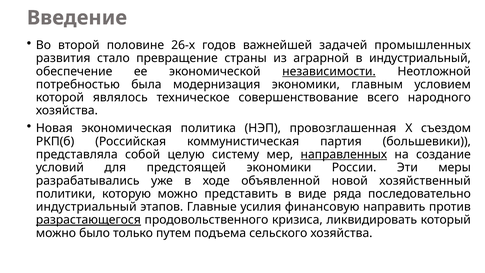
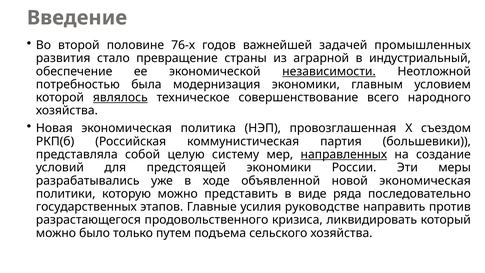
26-х: 26-х -> 76-х
являлось underline: none -> present
новой хозяйственный: хозяйственный -> экономическая
индустриальный at (86, 207): индустриальный -> государственных
финансовую: финансовую -> руководстве
разрастающегося underline: present -> none
